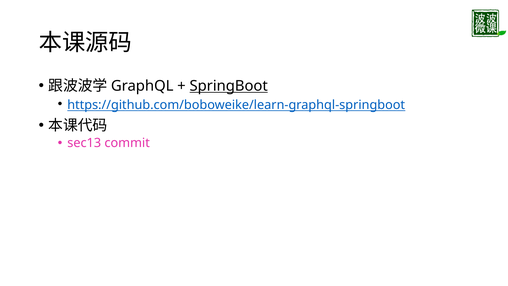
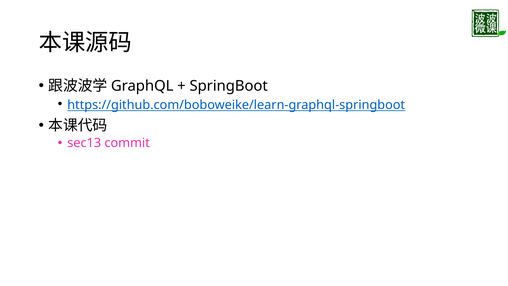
SpringBoot underline: present -> none
